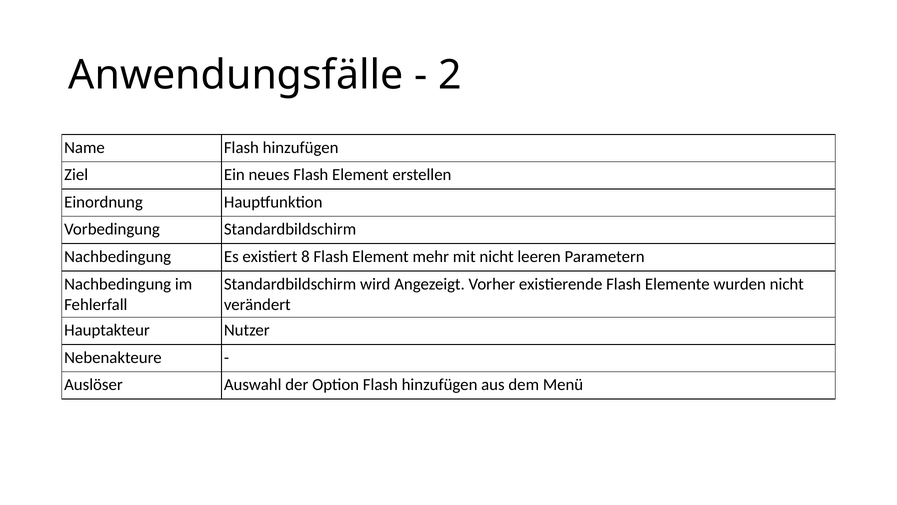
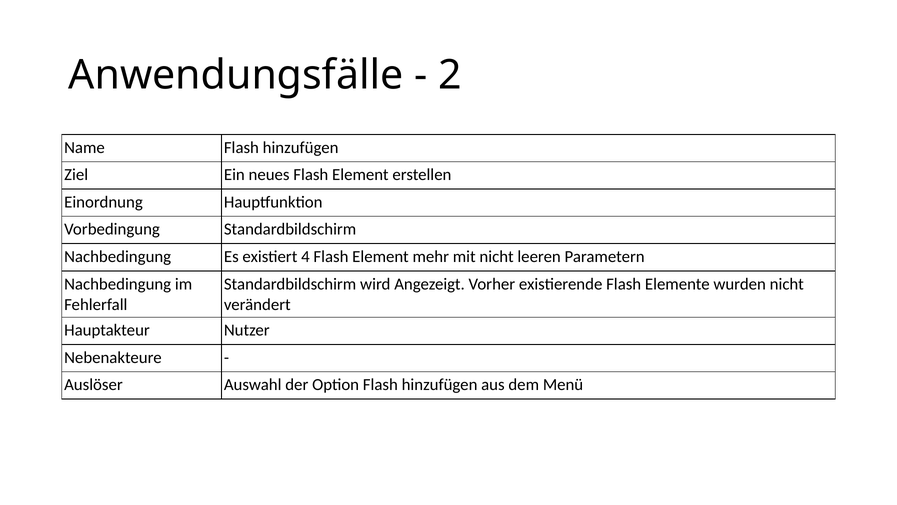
8: 8 -> 4
